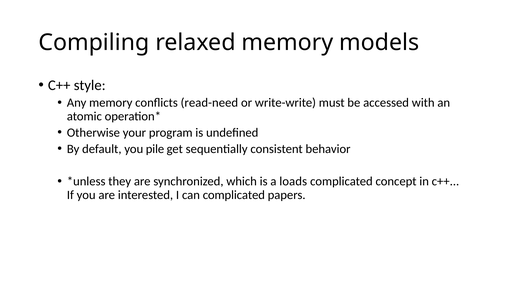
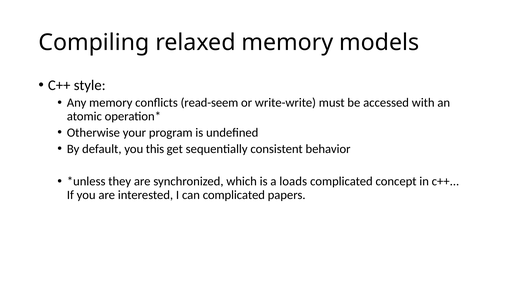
read-need: read-need -> read-seem
pile: pile -> this
